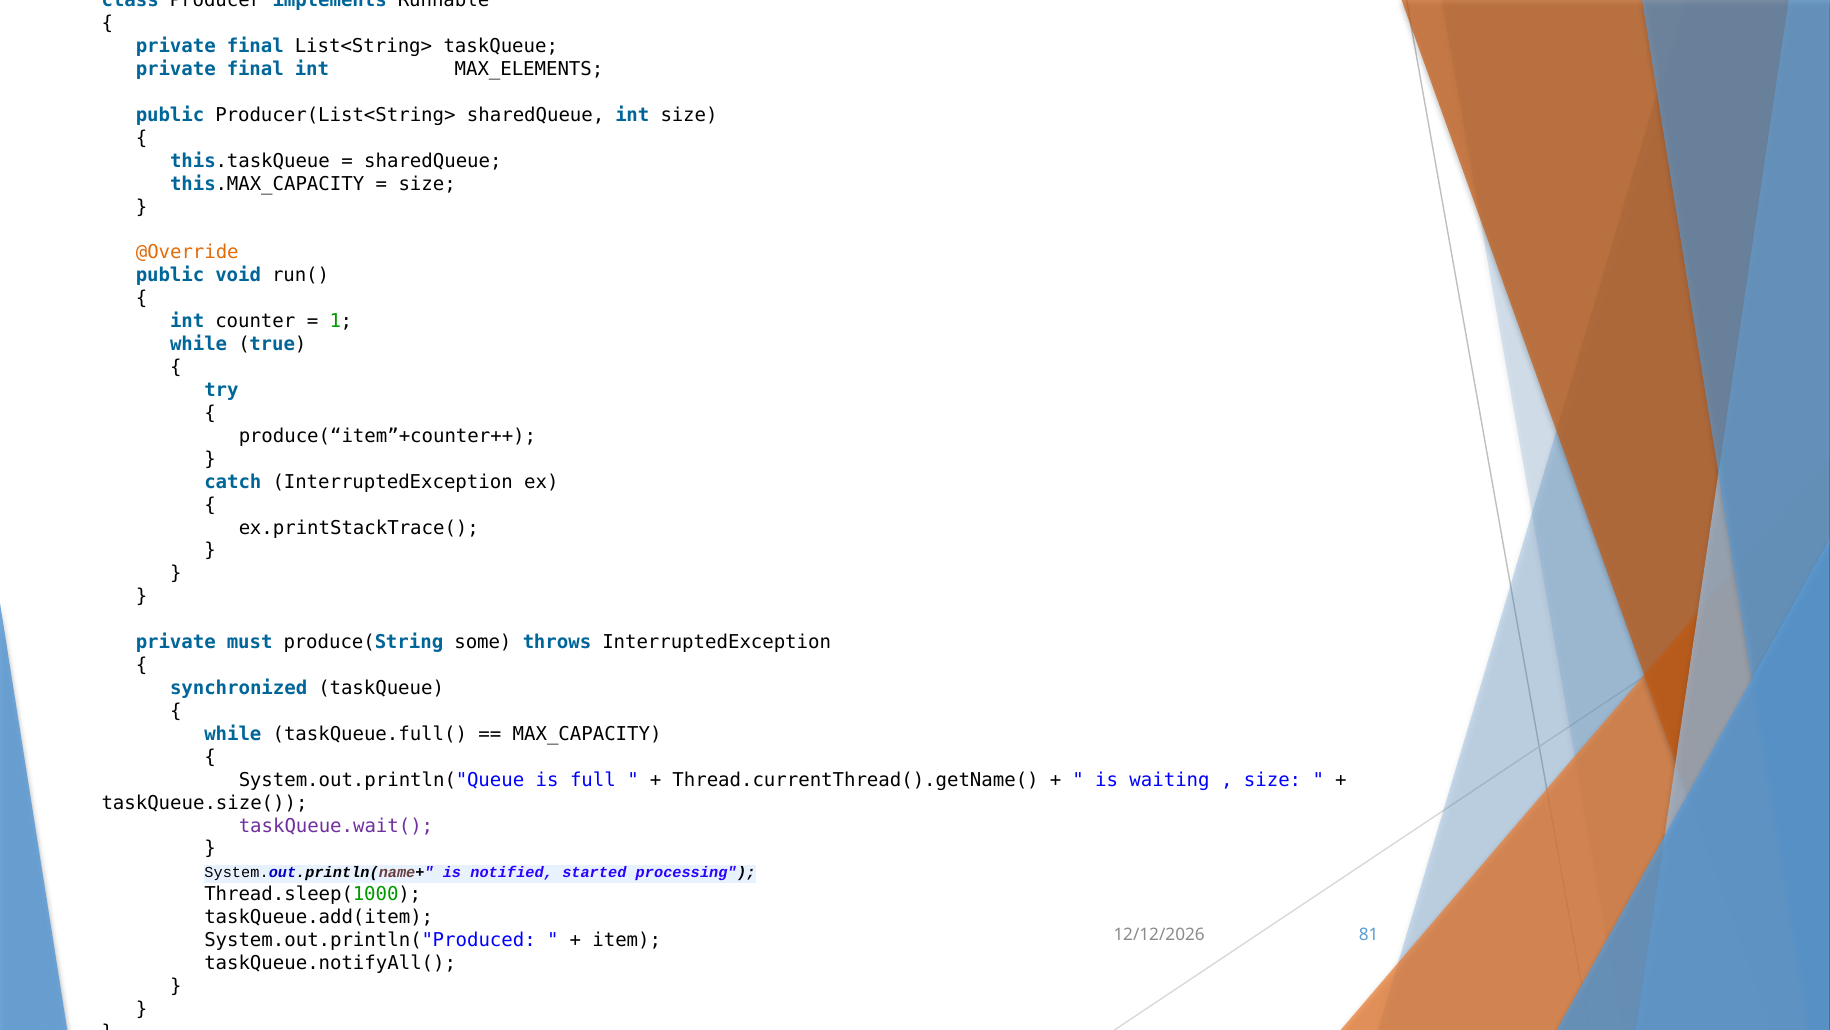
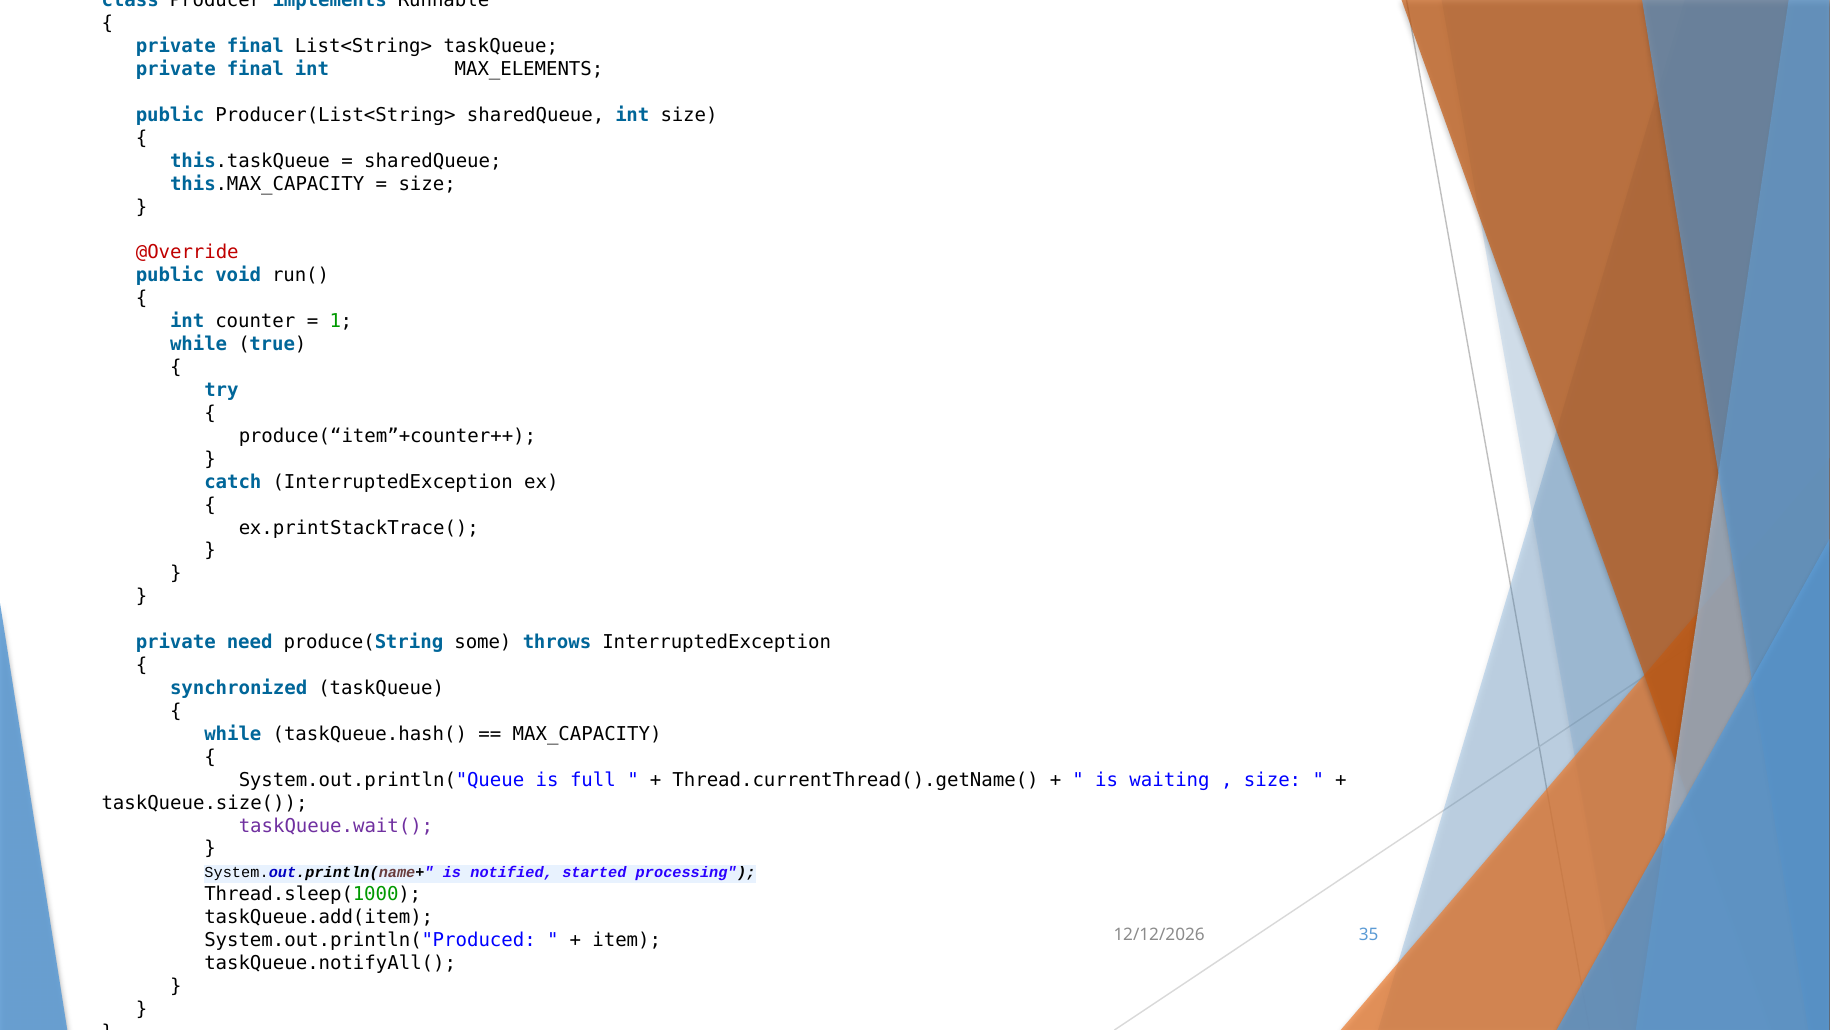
@Override colour: orange -> red
must: must -> need
taskQueue.full(: taskQueue.full( -> taskQueue.hash(
81: 81 -> 35
